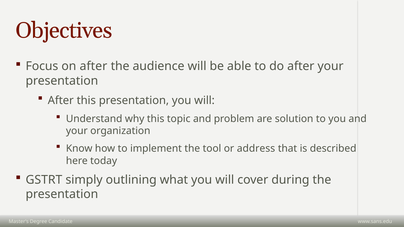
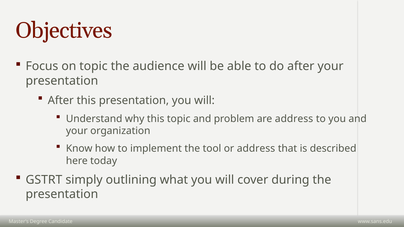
on after: after -> topic
are solution: solution -> address
